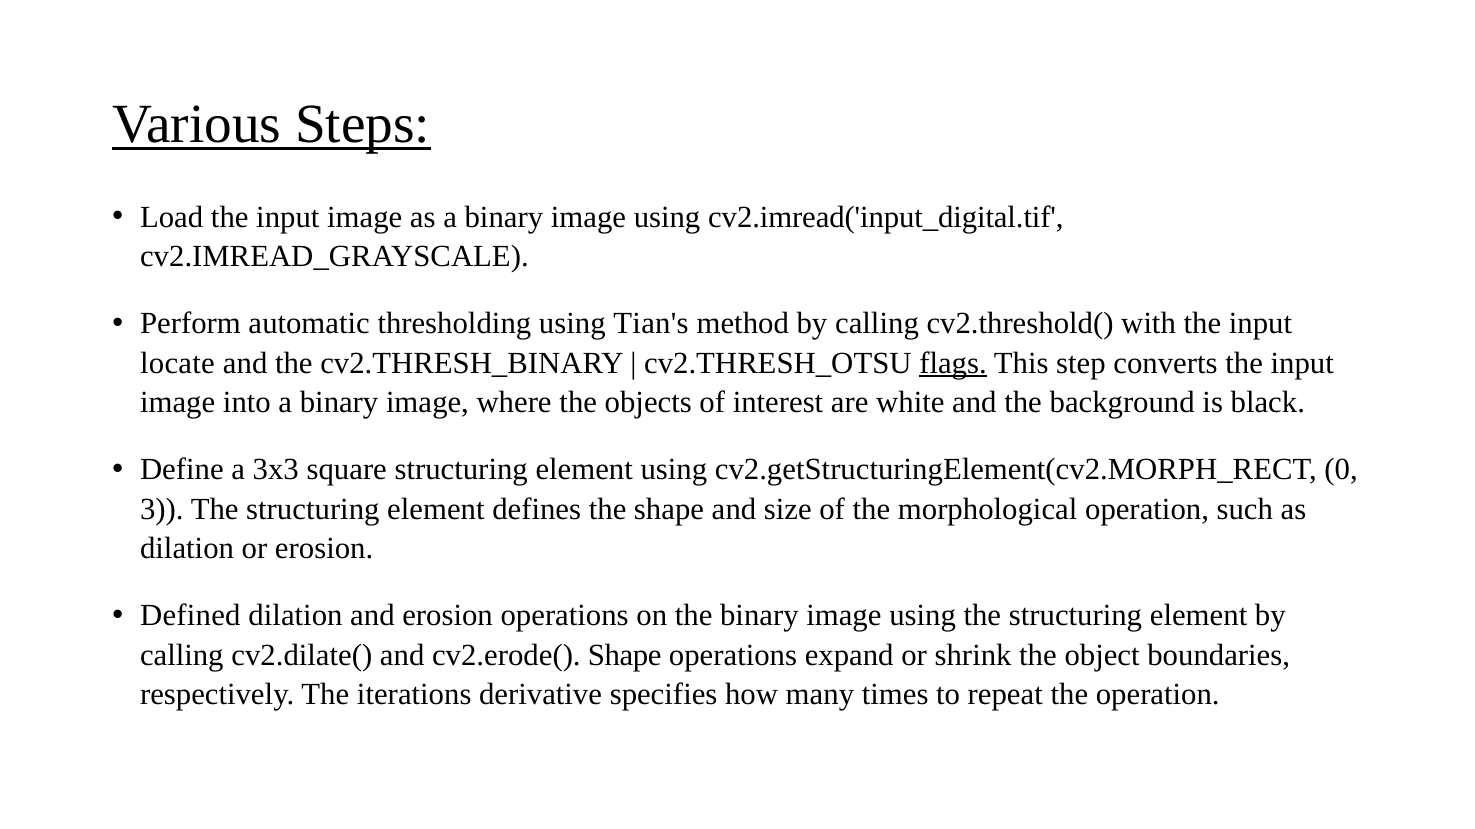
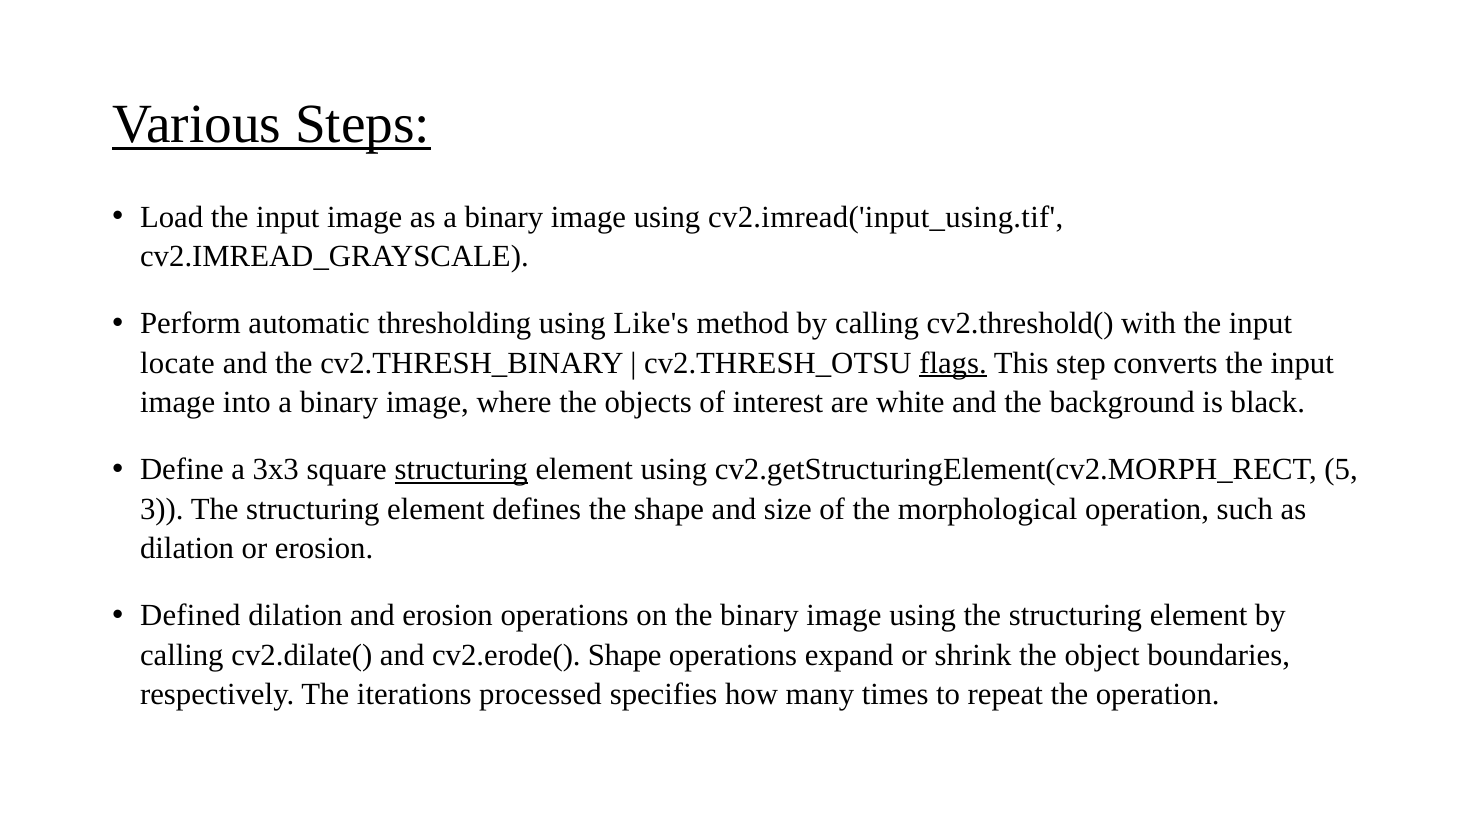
cv2.imread('input_digital.tif: cv2.imread('input_digital.tif -> cv2.imread('input_using.tif
Tian's: Tian's -> Like's
structuring at (461, 470) underline: none -> present
0: 0 -> 5
derivative: derivative -> processed
